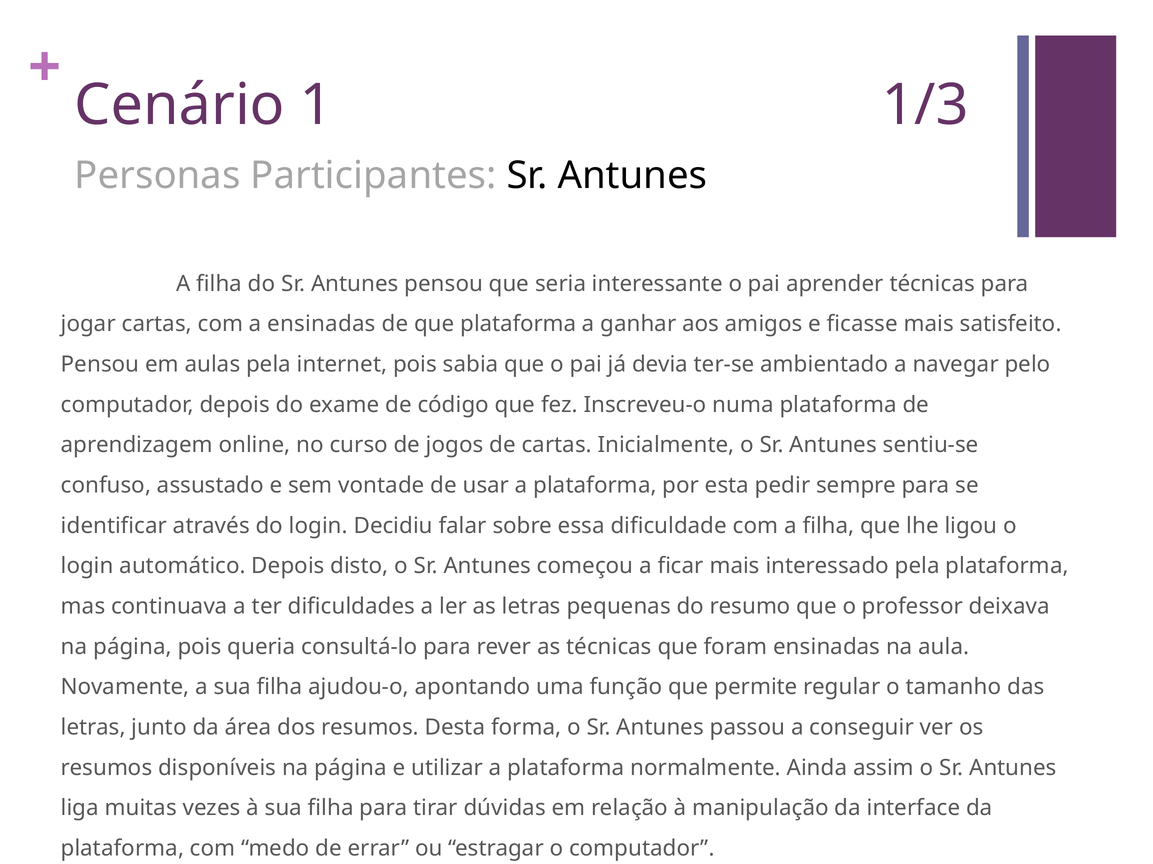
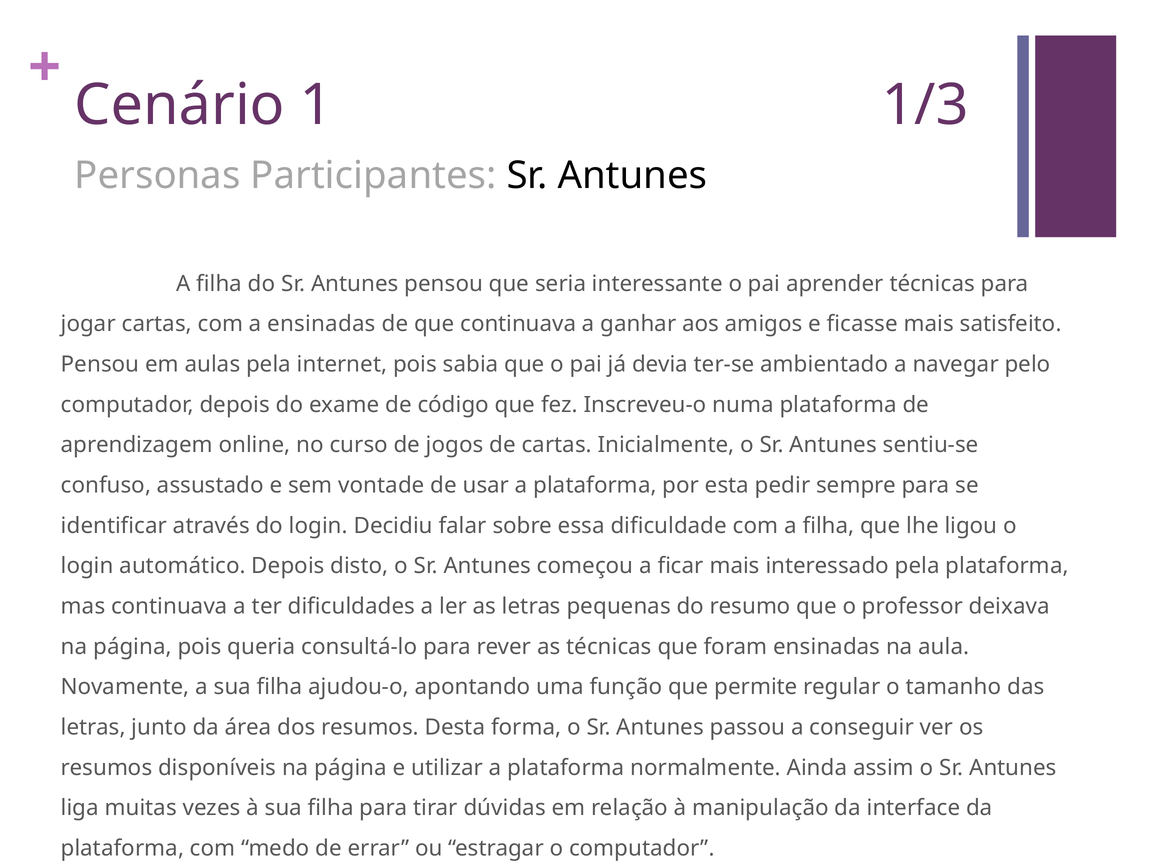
que plataforma: plataforma -> continuava
